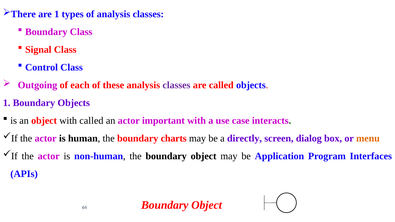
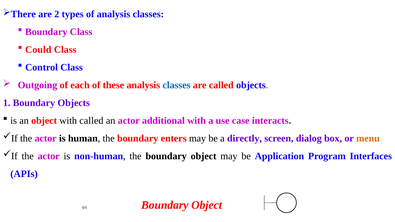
are 1: 1 -> 2
Signal: Signal -> Could
classes at (176, 85) colour: purple -> blue
important: important -> additional
charts: charts -> enters
